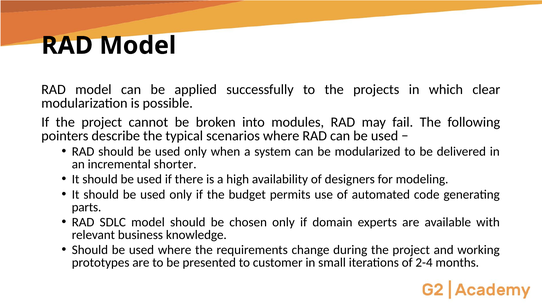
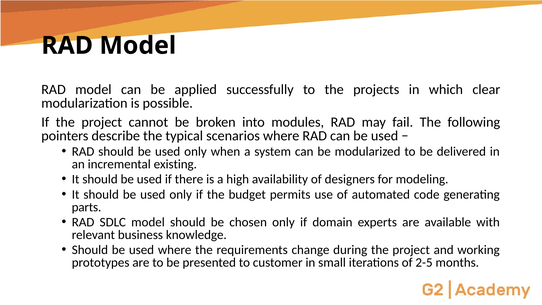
shorter: shorter -> existing
2-4: 2-4 -> 2-5
